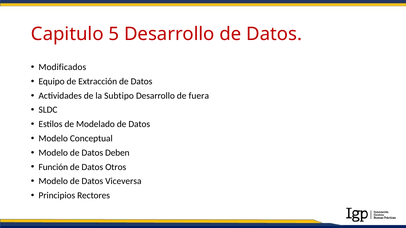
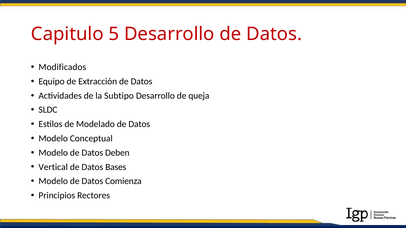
fuera: fuera -> queja
Función: Función -> Vertical
Otros: Otros -> Bases
Viceversa: Viceversa -> Comienza
